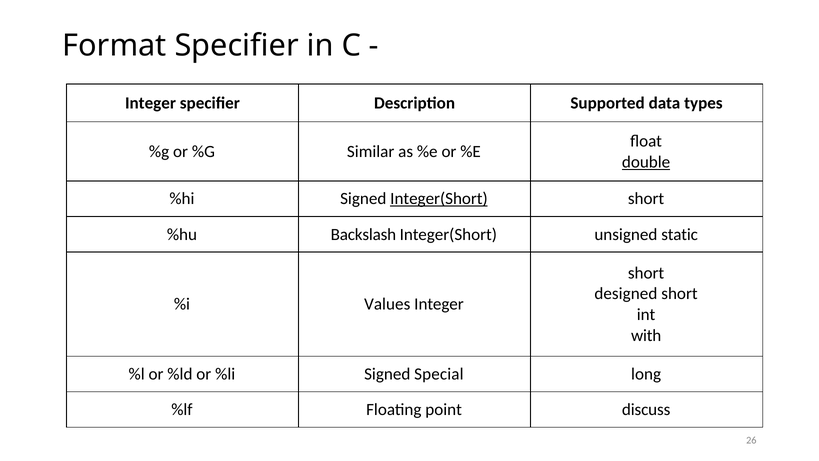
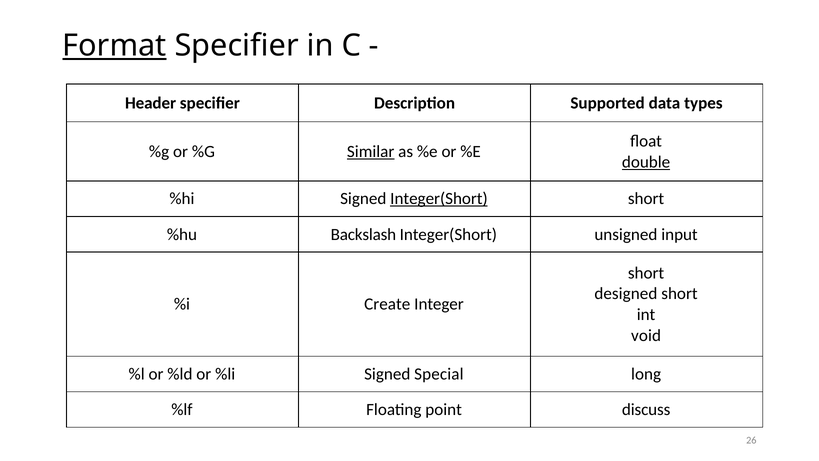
Format underline: none -> present
Integer at (150, 103): Integer -> Header
Similar underline: none -> present
static: static -> input
Values: Values -> Create
with: with -> void
